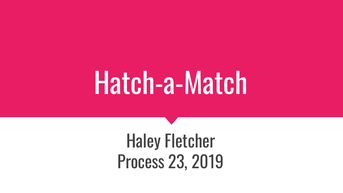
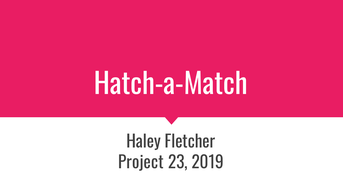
Process: Process -> Project
